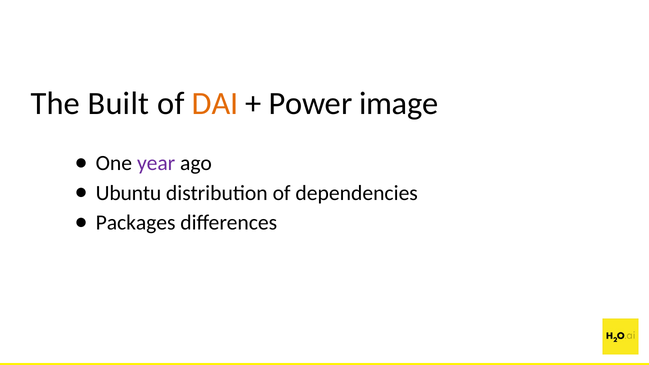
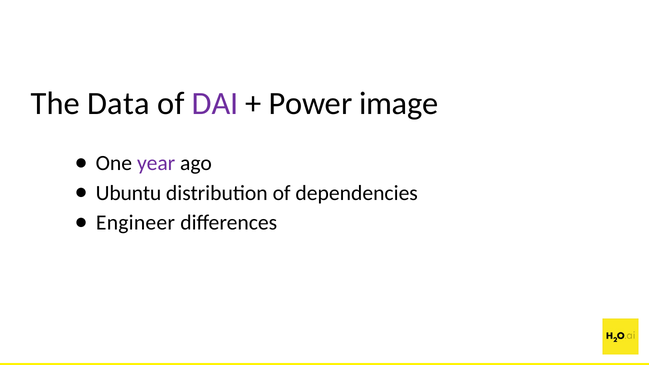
Built: Built -> Data
DAI colour: orange -> purple
Packages: Packages -> Engineer
